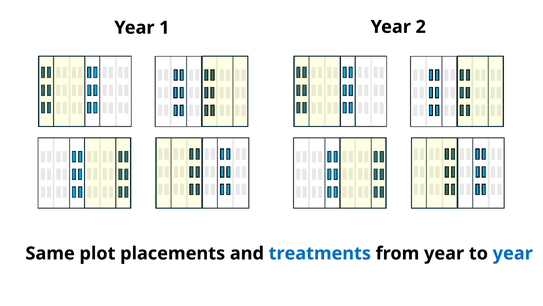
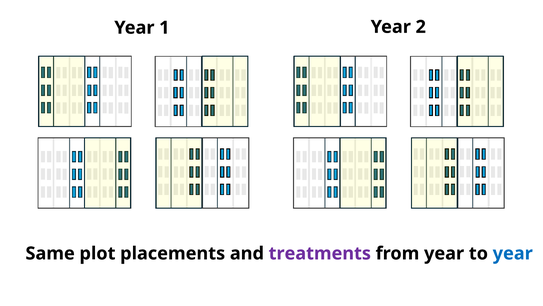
treatments colour: blue -> purple
